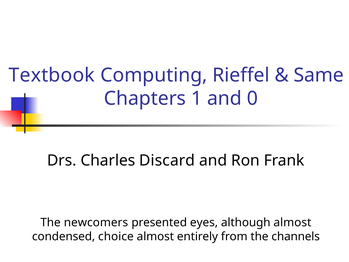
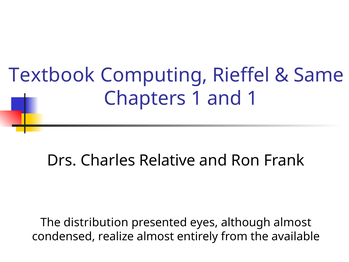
and 0: 0 -> 1
Discard: Discard -> Relative
newcomers: newcomers -> distribution
choice: choice -> realize
channels: channels -> available
